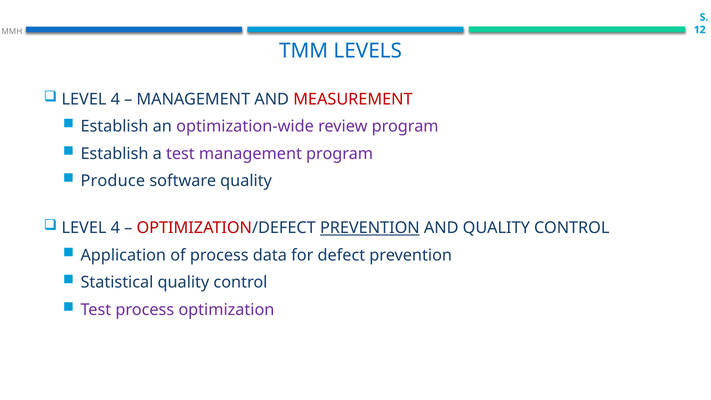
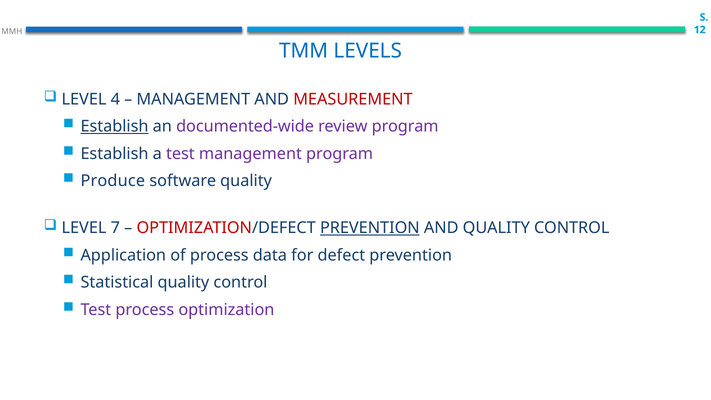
Establish at (115, 127) underline: none -> present
optimization-wide: optimization-wide -> documented-wide
4 at (115, 228): 4 -> 7
